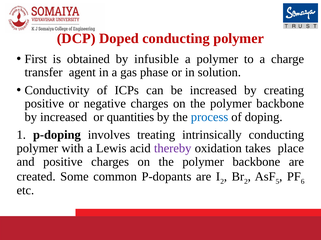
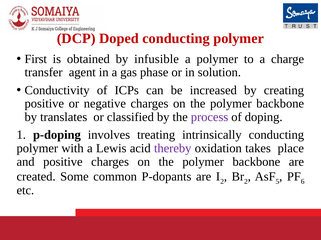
by increased: increased -> translates
quantities: quantities -> classified
process colour: blue -> purple
